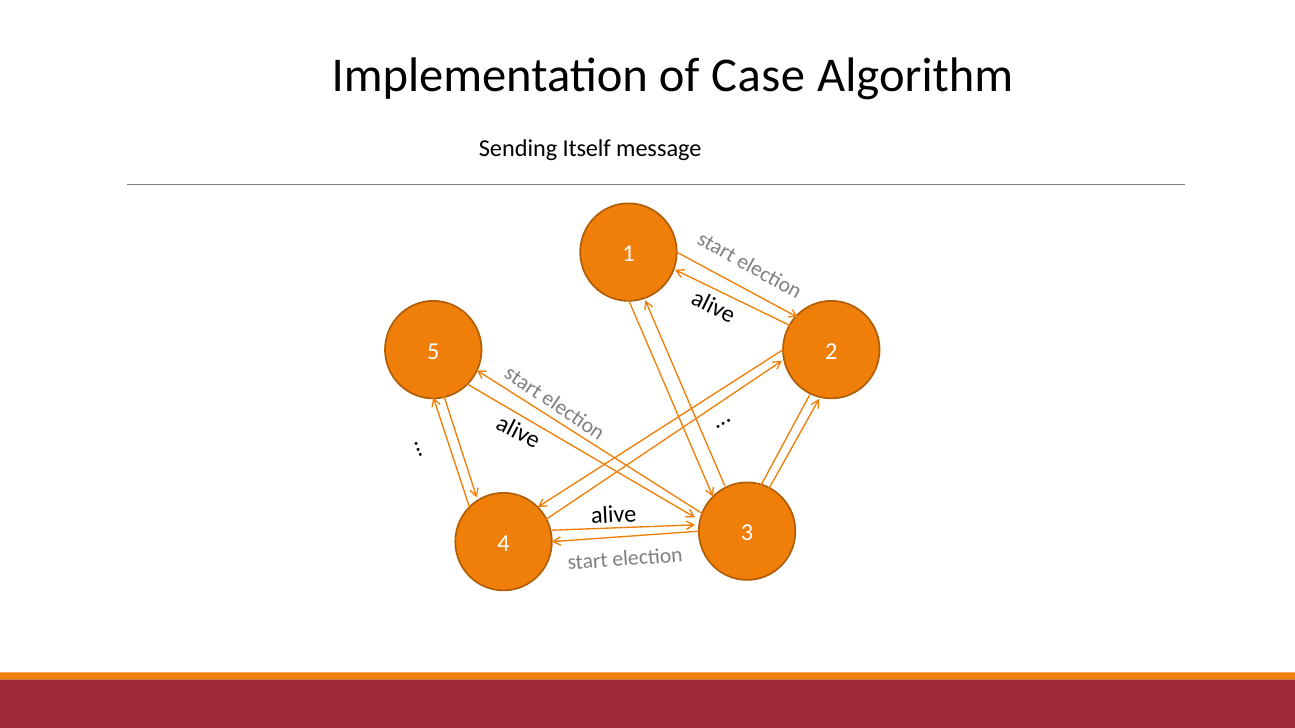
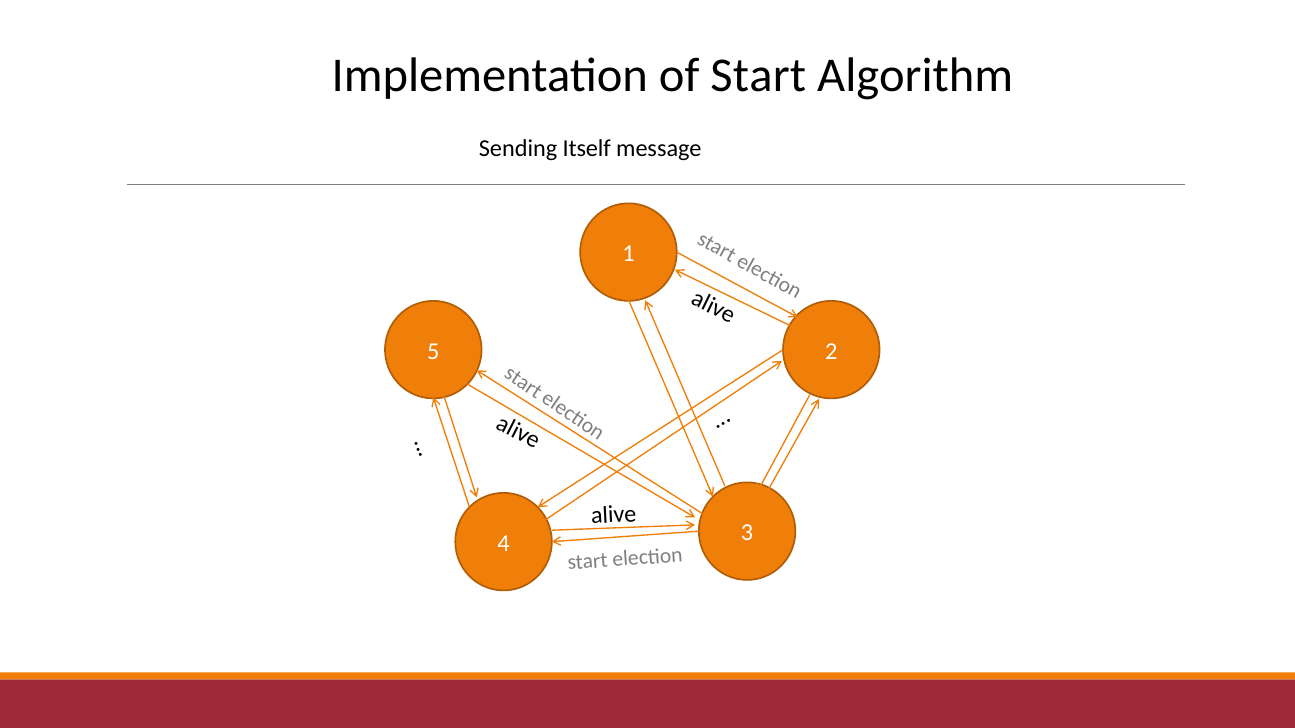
of Case: Case -> Start
